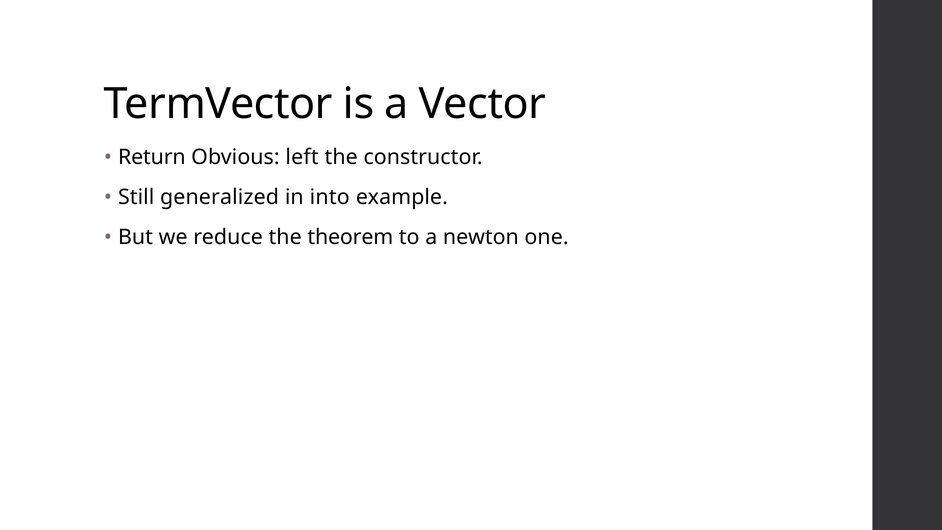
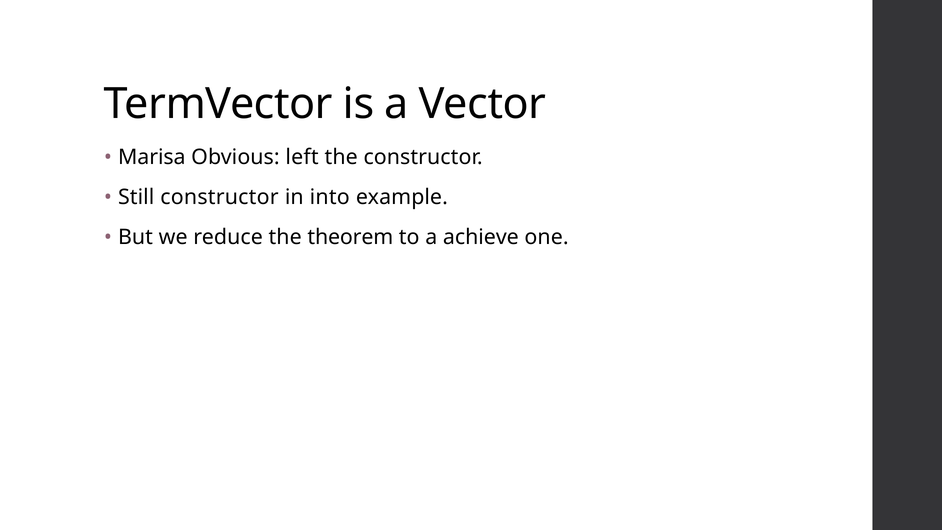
Return: Return -> Marisa
Still generalized: generalized -> constructor
newton: newton -> achieve
